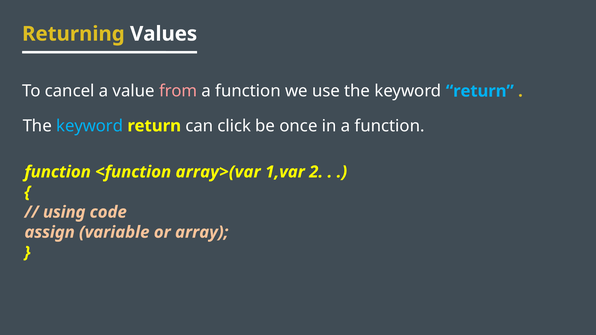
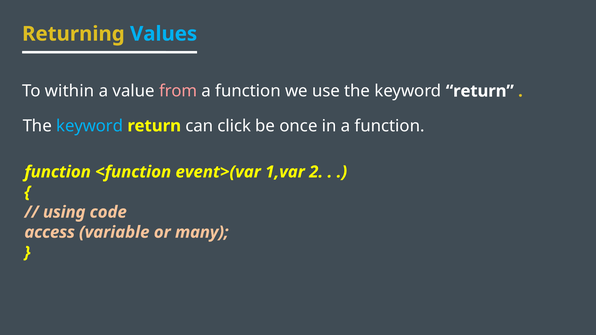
Values colour: white -> light blue
cancel: cancel -> within
return at (480, 91) colour: light blue -> white
array>(var: array>(var -> event>(var
assign: assign -> access
array: array -> many
